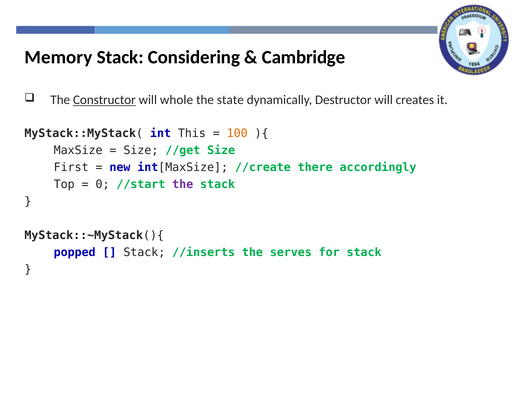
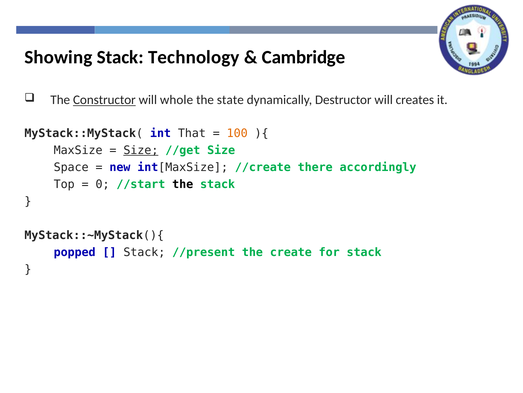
Memory: Memory -> Showing
Considering: Considering -> Technology
This: This -> That
Size at (141, 150) underline: none -> present
First: First -> Space
the at (183, 184) colour: purple -> black
//inserts: //inserts -> //present
serves: serves -> create
